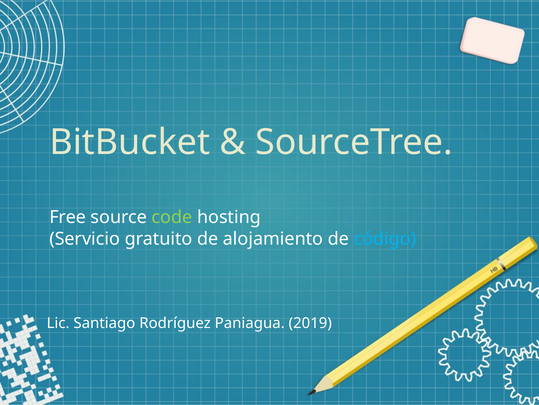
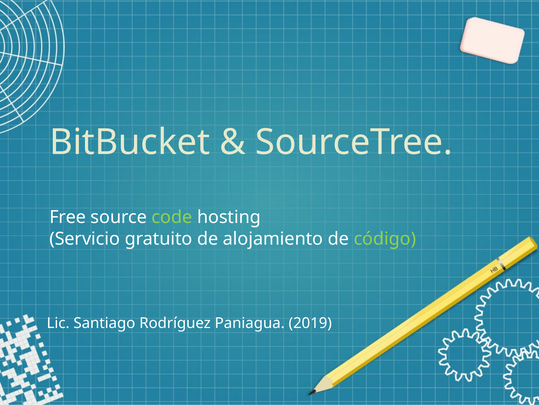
código colour: light blue -> light green
